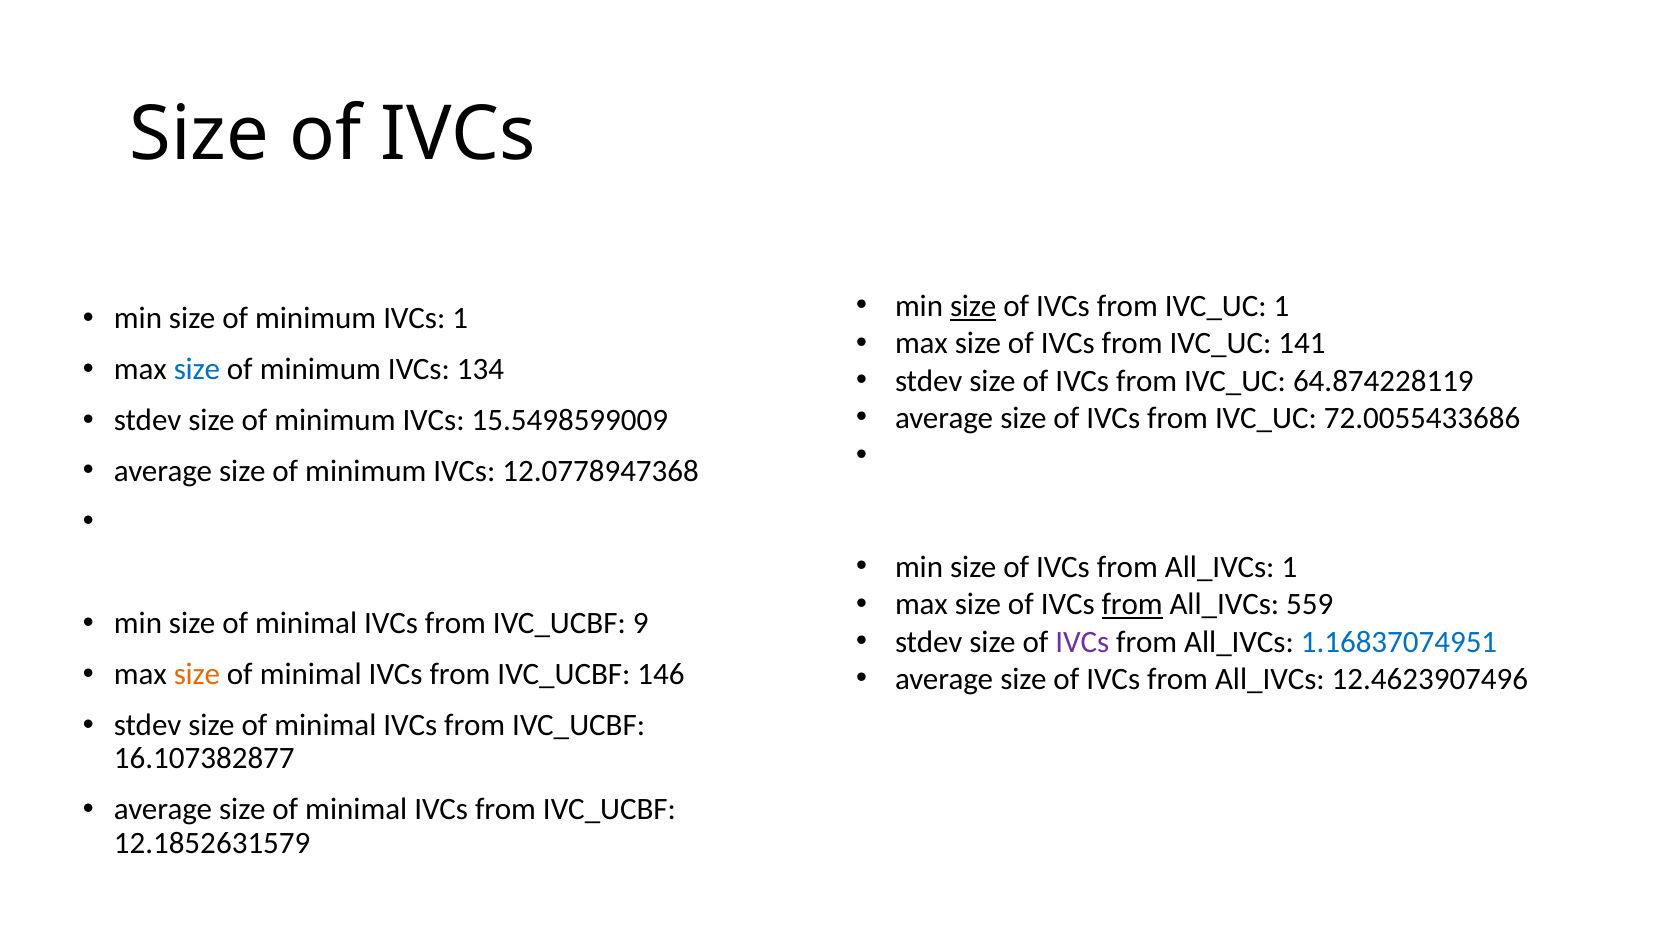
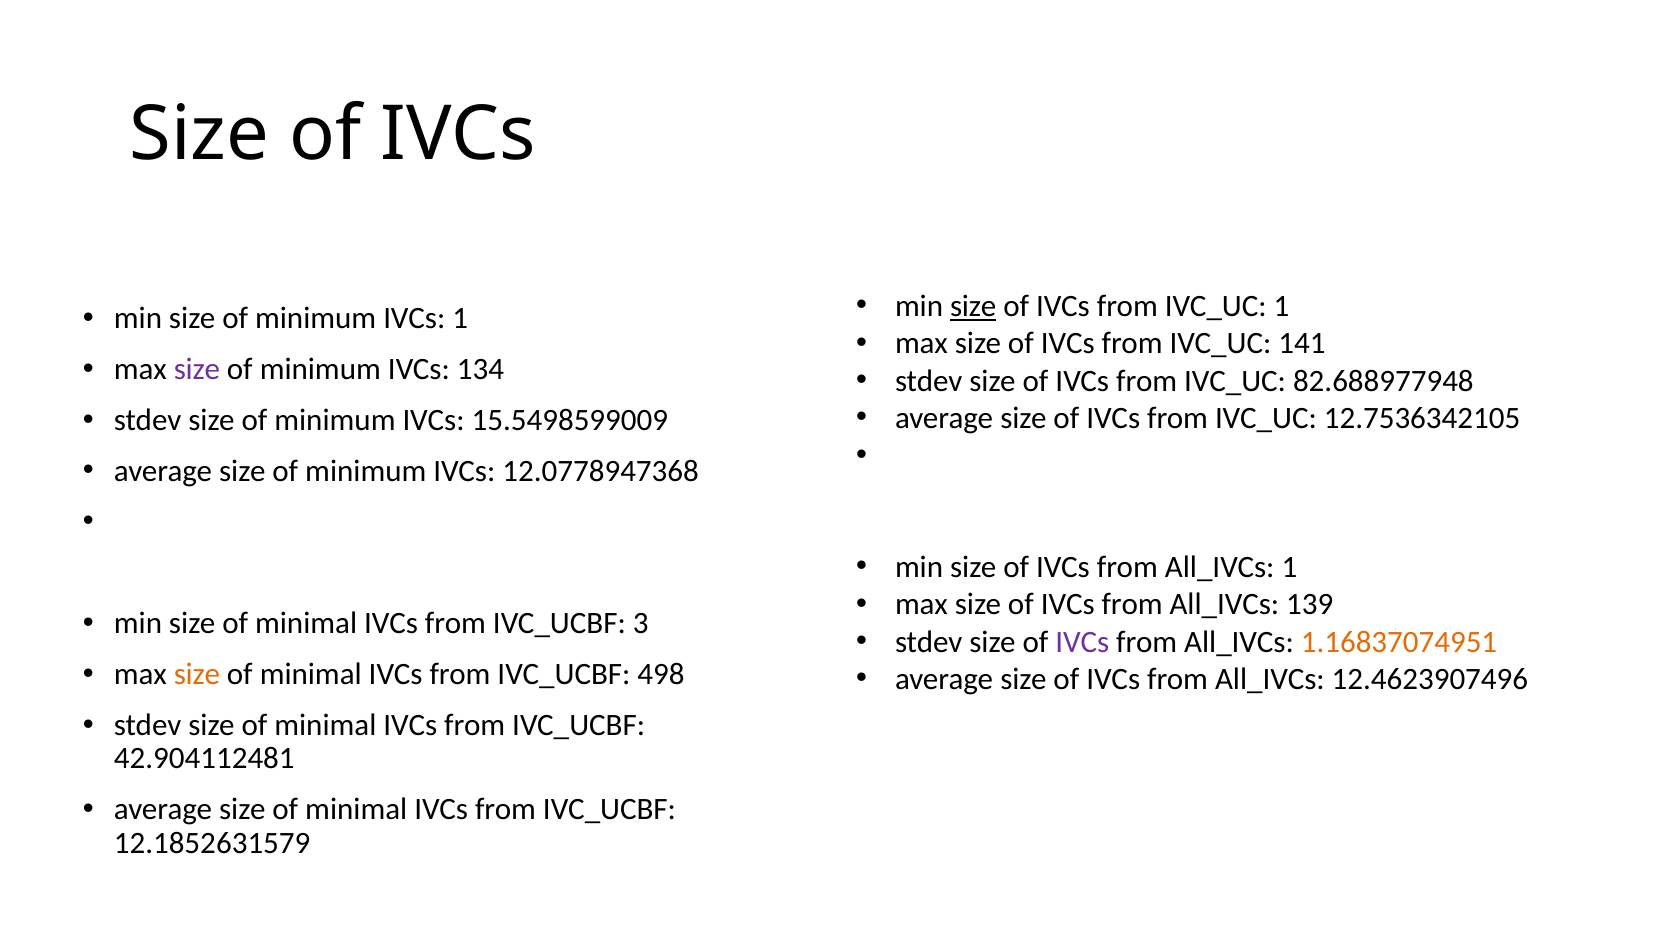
size at (197, 369) colour: blue -> purple
64.874228119: 64.874228119 -> 82.688977948
72.0055433686: 72.0055433686 -> 12.7536342105
from at (1132, 604) underline: present -> none
559: 559 -> 139
9: 9 -> 3
1.16837074951 colour: blue -> orange
146: 146 -> 498
16.107382877: 16.107382877 -> 42.904112481
